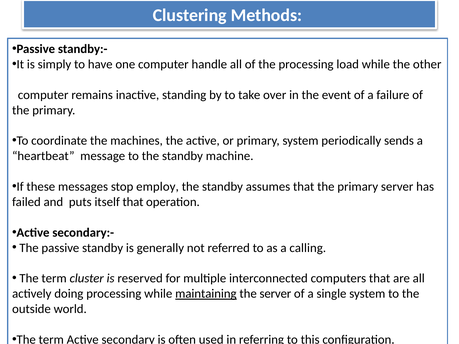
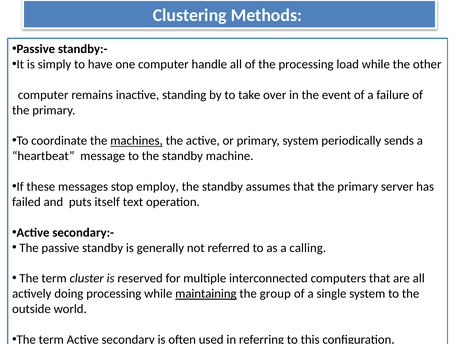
machines underline: none -> present
itself that: that -> text
the server: server -> group
